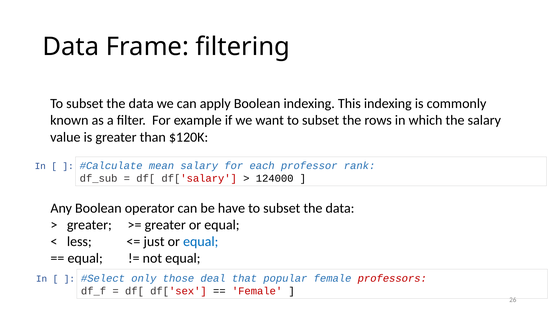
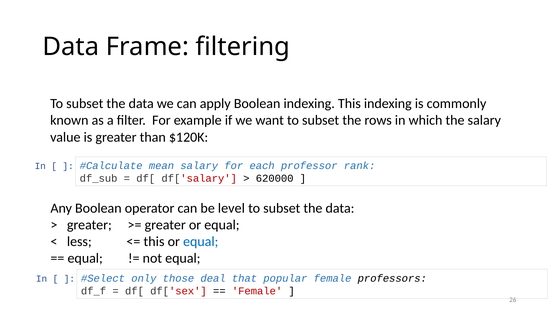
124000: 124000 -> 620000
have: have -> level
just at (154, 242): just -> this
professors colour: red -> black
